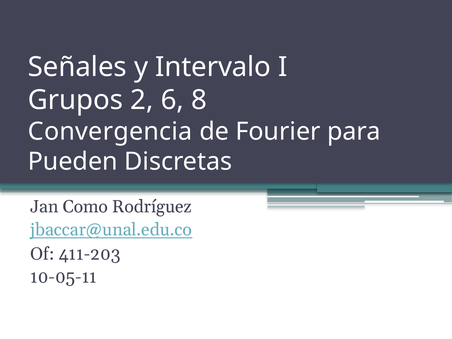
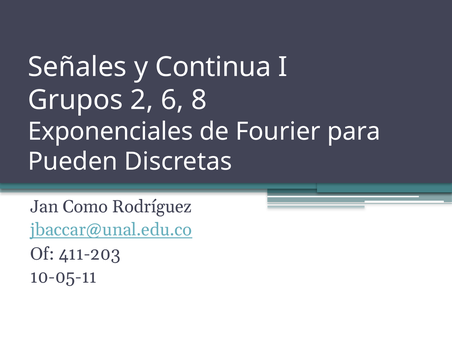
Intervalo: Intervalo -> Continua
Convergencia: Convergencia -> Exponenciales
